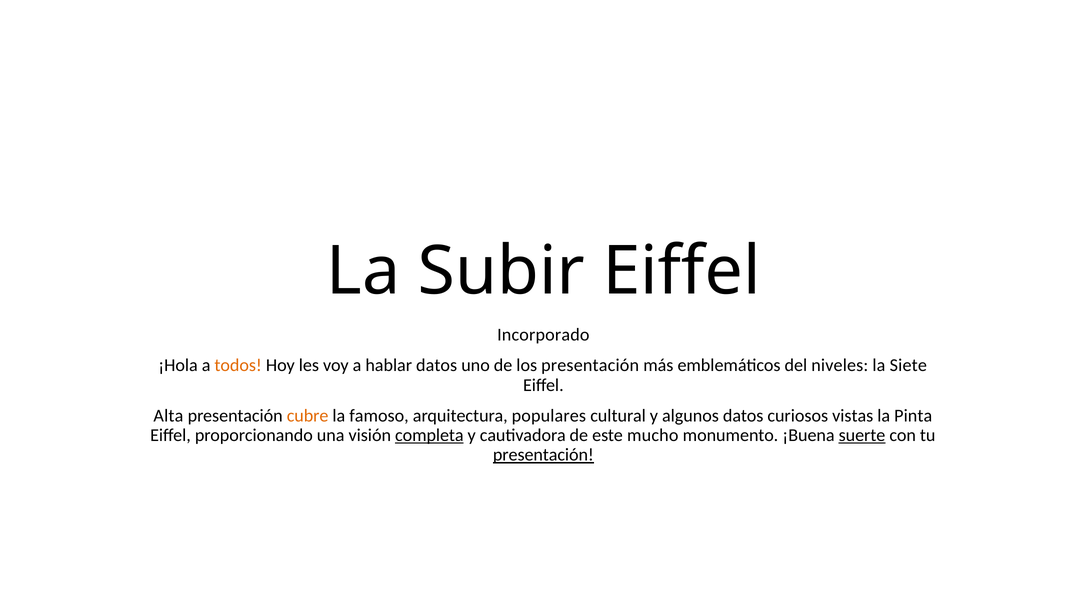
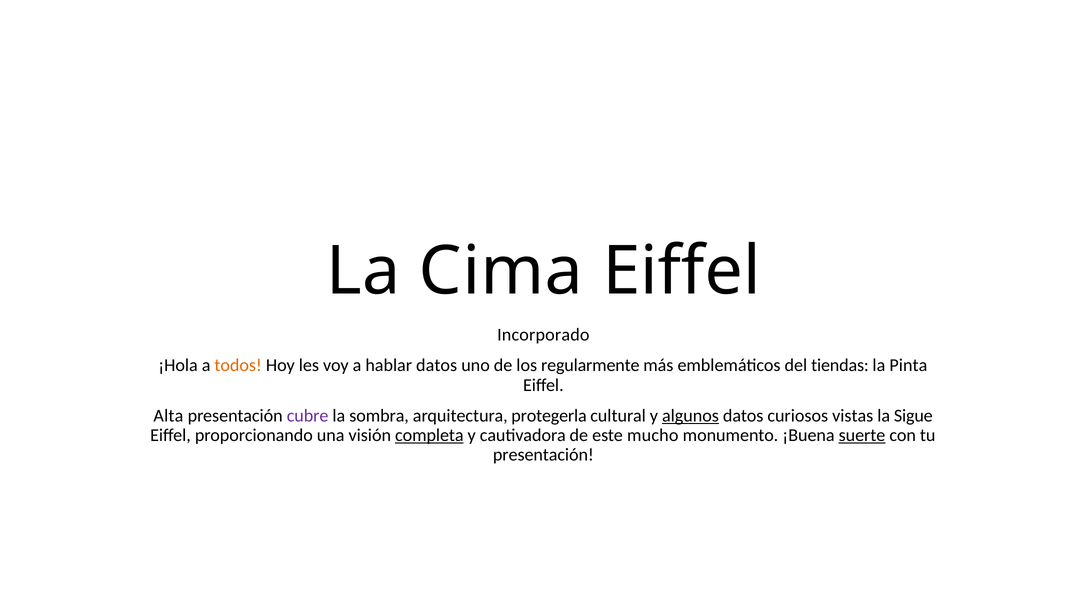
Subir: Subir -> Cima
los presentación: presentación -> regularmente
niveles: niveles -> tiendas
Siete: Siete -> Pinta
cubre colour: orange -> purple
famoso: famoso -> sombra
populares: populares -> protegerla
algunos underline: none -> present
Pinta: Pinta -> Sigue
presentación at (543, 455) underline: present -> none
